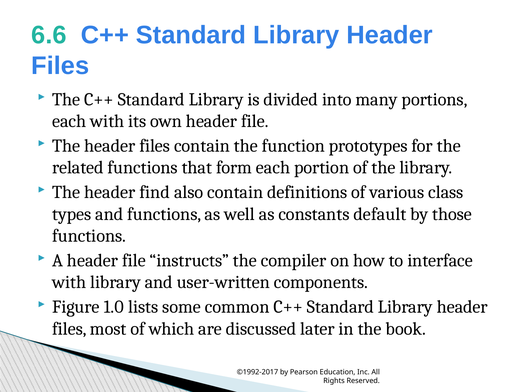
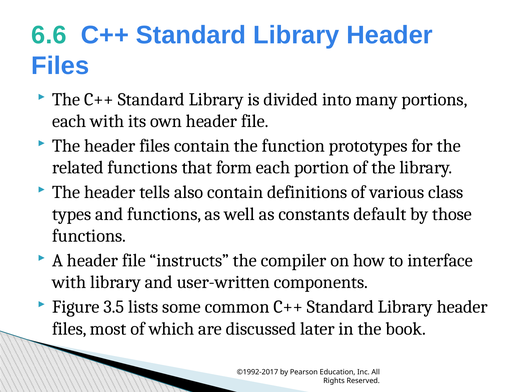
find: find -> tells
1.0: 1.0 -> 3.5
